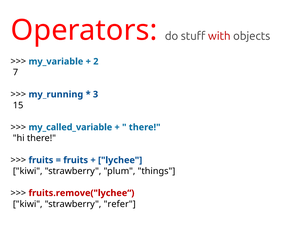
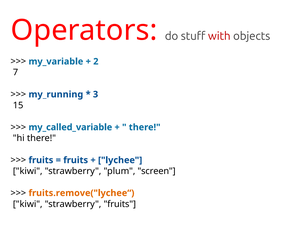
things: things -> screen
fruits.remove("lychee“ colour: red -> orange
strawberry refer: refer -> fruits
